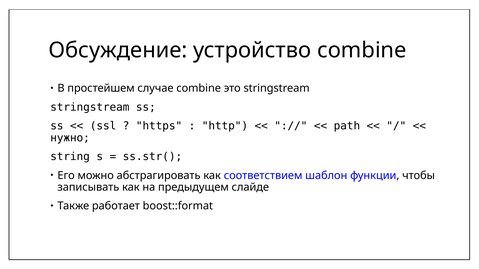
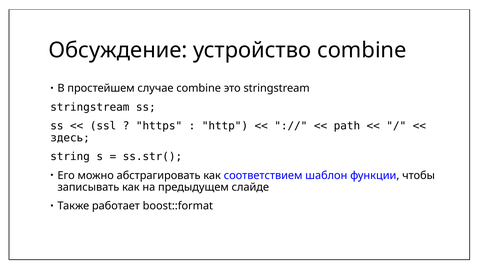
нужно: нужно -> здесь
